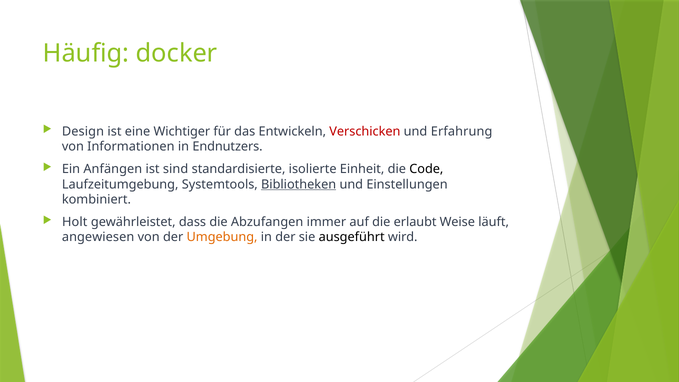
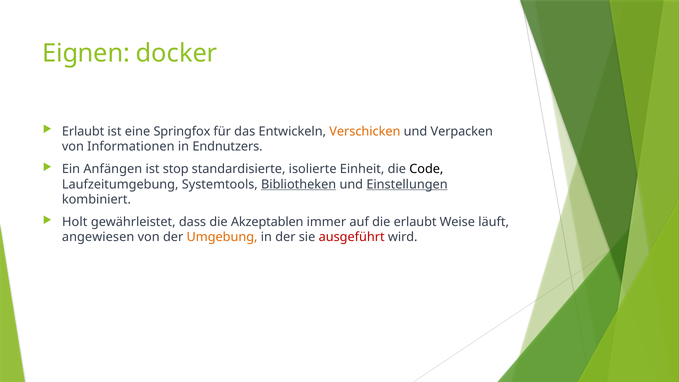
Häufig: Häufig -> Eignen
Design at (83, 131): Design -> Erlaubt
Wichtiger: Wichtiger -> Springfox
Verschicken colour: red -> orange
Erfahrung: Erfahrung -> Verpacken
sind: sind -> stop
Einstellungen underline: none -> present
Abzufangen: Abzufangen -> Akzeptablen
ausgeführt colour: black -> red
